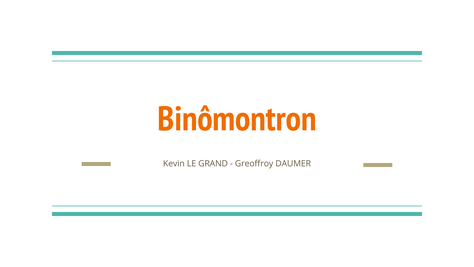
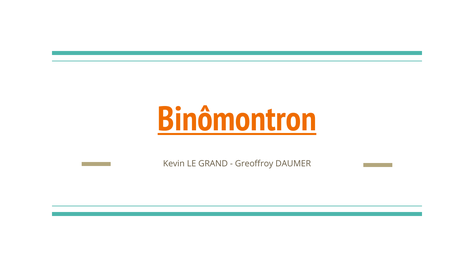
Binômontron underline: none -> present
